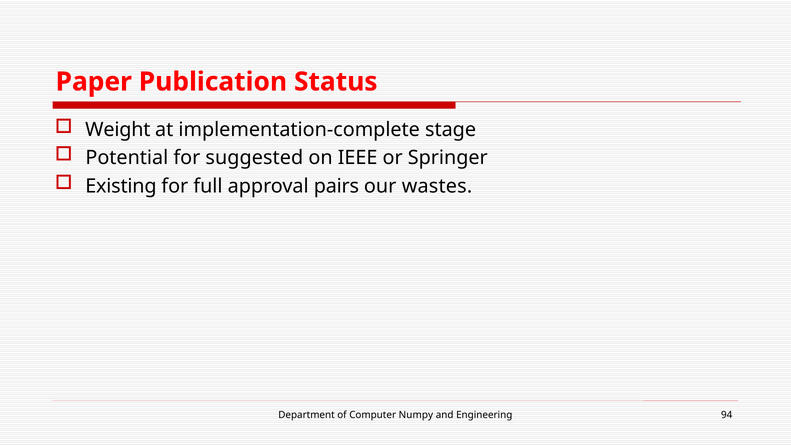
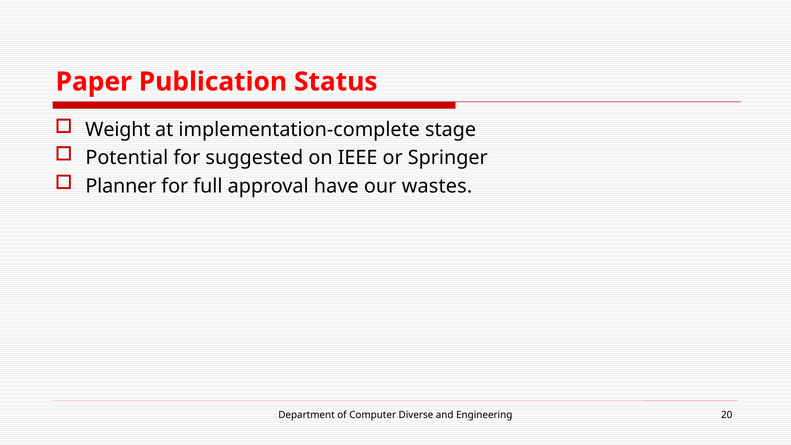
Existing: Existing -> Planner
pairs: pairs -> have
Numpy: Numpy -> Diverse
94: 94 -> 20
